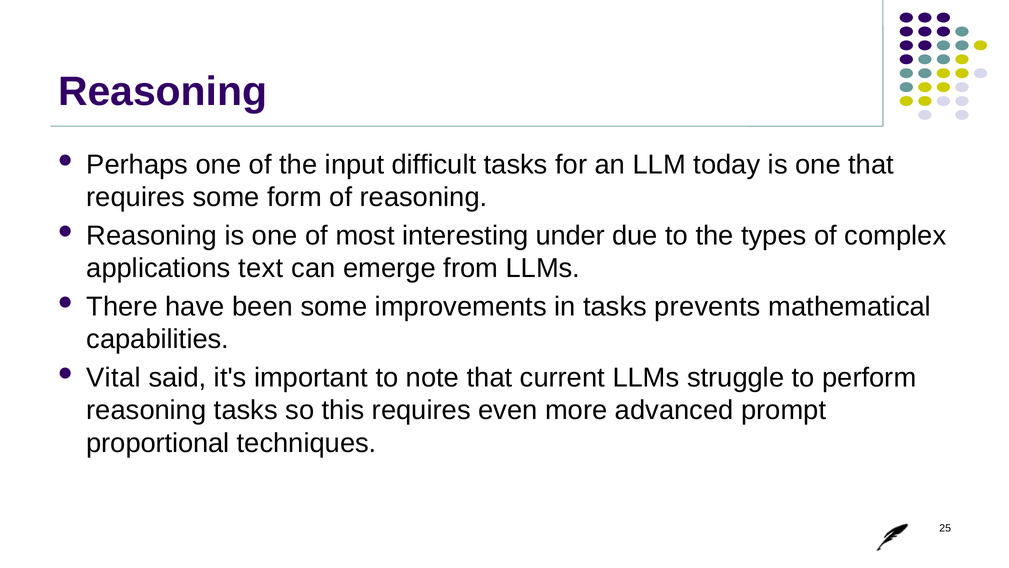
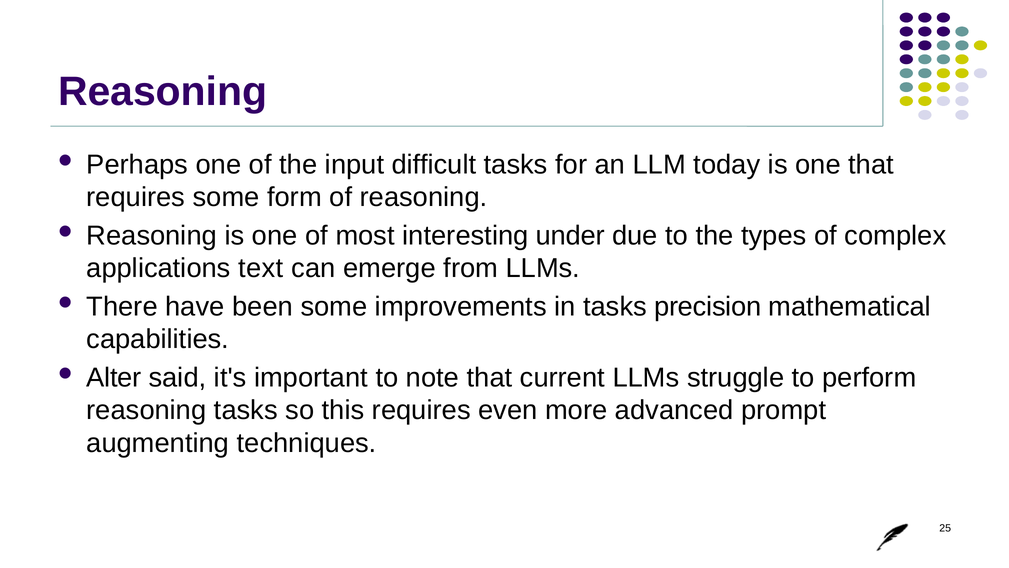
prevents: prevents -> precision
Vital: Vital -> Alter
proportional: proportional -> augmenting
